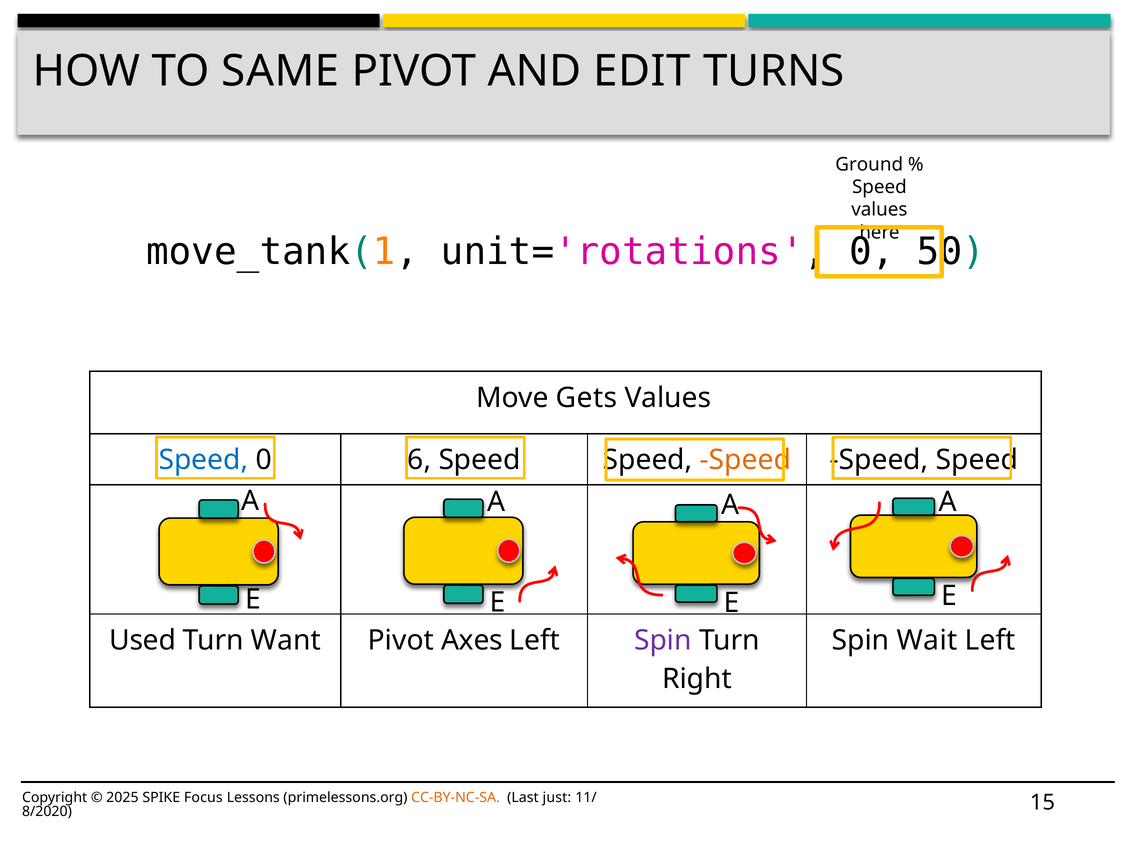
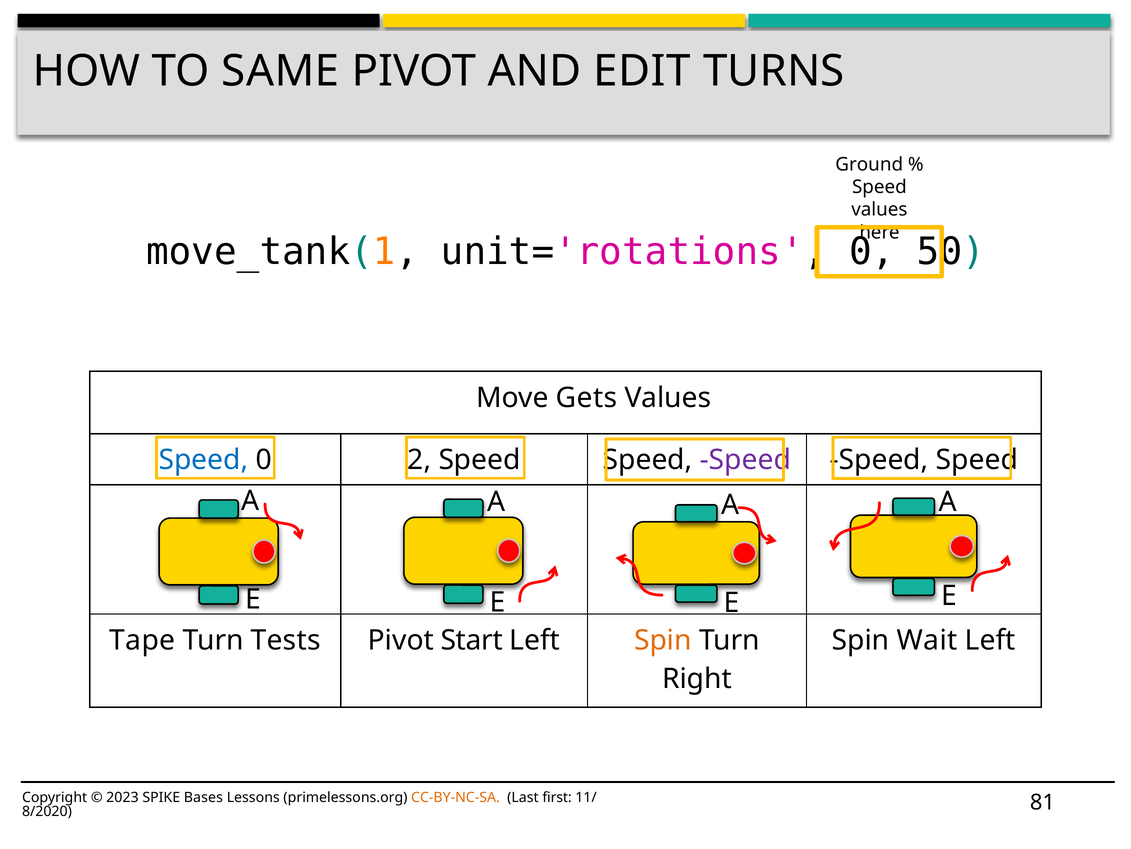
6: 6 -> 2
Speed at (745, 460) colour: orange -> purple
Used: Used -> Tape
Want: Want -> Tests
Axes: Axes -> Start
Spin at (663, 640) colour: purple -> orange
2025: 2025 -> 2023
Focus: Focus -> Bases
just: just -> first
15: 15 -> 81
